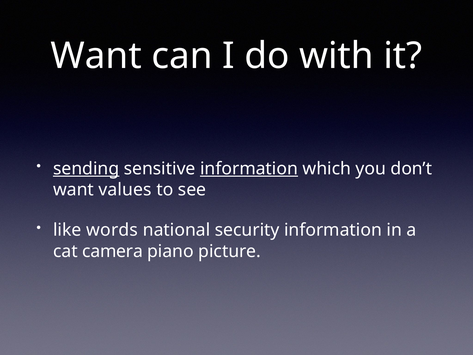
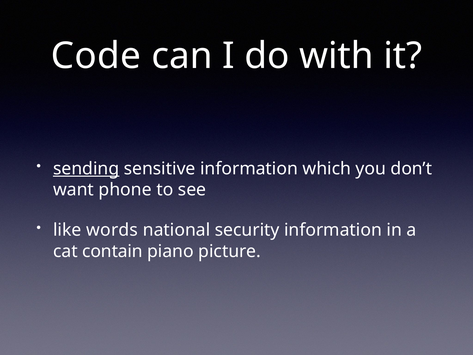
Want at (96, 56): Want -> Code
information at (249, 168) underline: present -> none
values: values -> phone
camera: camera -> contain
